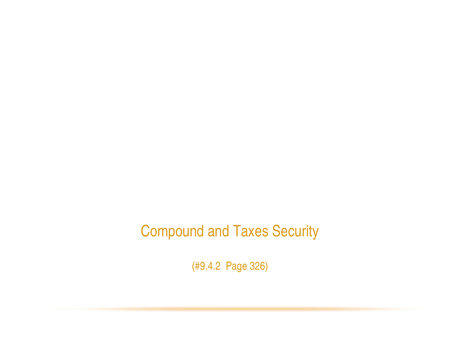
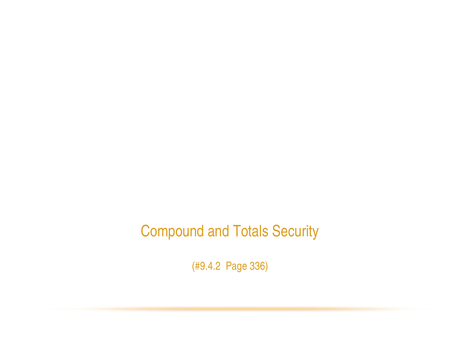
Taxes: Taxes -> Totals
326: 326 -> 336
